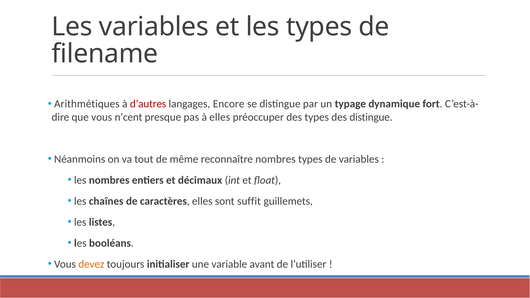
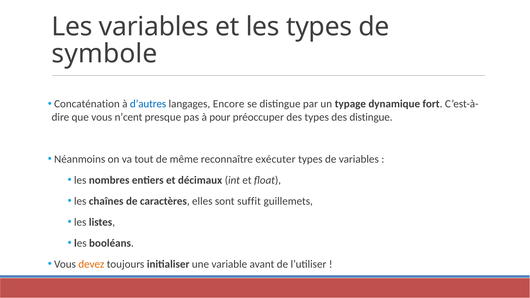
filename: filename -> symbole
Arithmétiques: Arithmétiques -> Concaténation
d’autres colour: red -> blue
à elles: elles -> pour
reconnaître nombres: nombres -> exécuter
